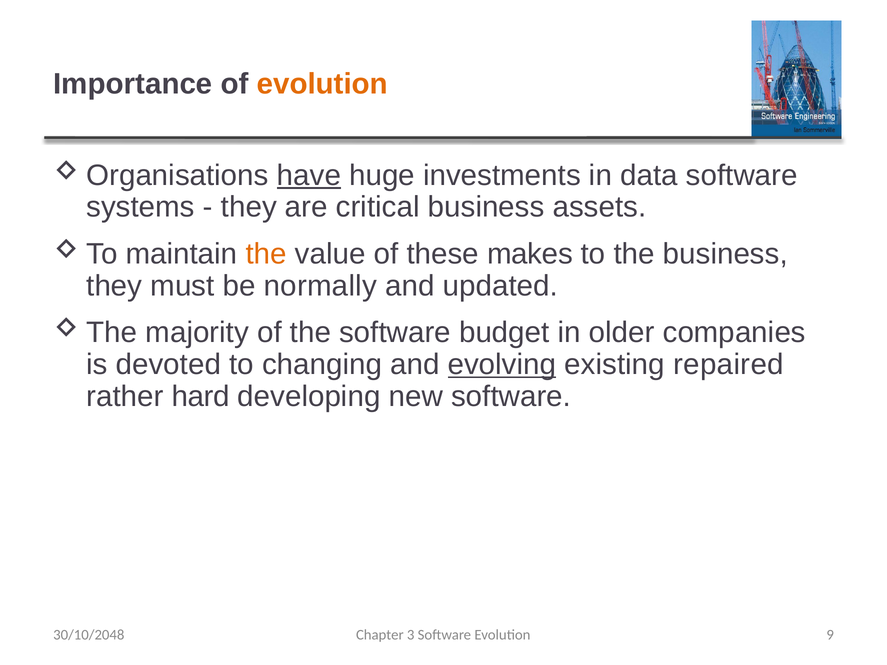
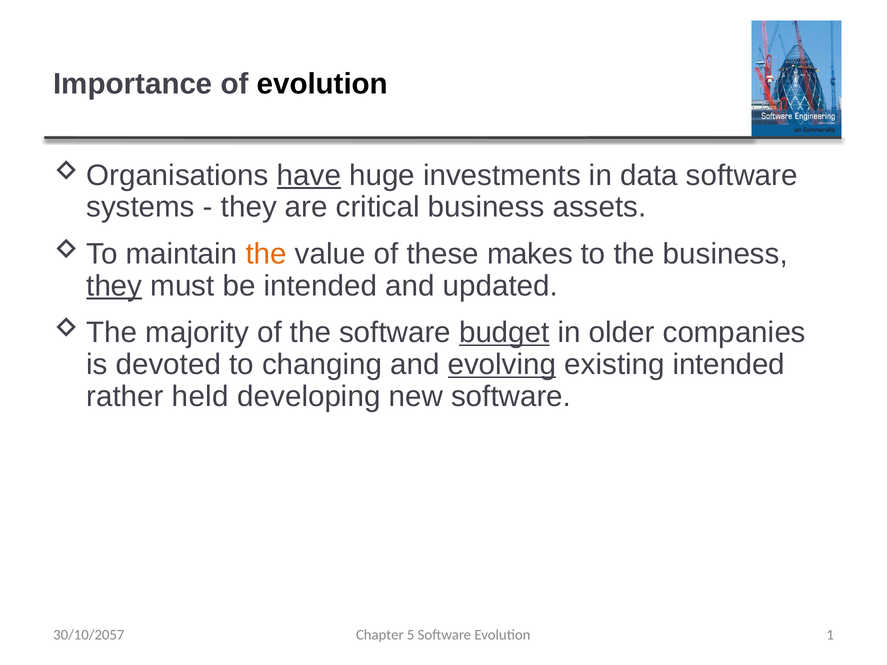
evolution at (322, 84) colour: orange -> black
they at (114, 286) underline: none -> present
be normally: normally -> intended
budget underline: none -> present
existing repaired: repaired -> intended
hard: hard -> held
3: 3 -> 5
9: 9 -> 1
30/10/2048: 30/10/2048 -> 30/10/2057
